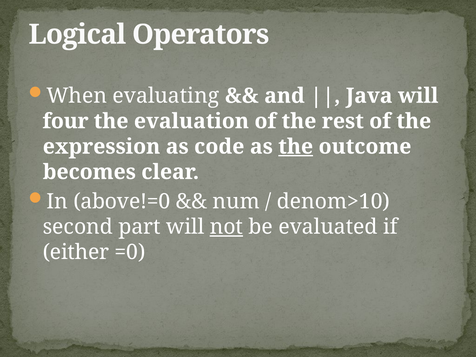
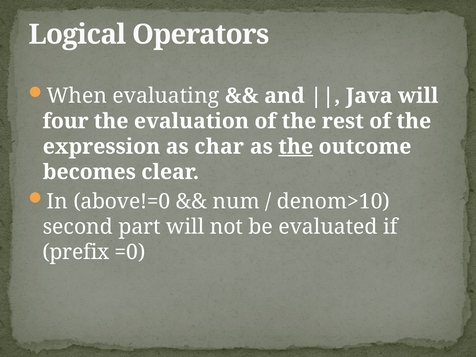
code: code -> char
not underline: present -> none
either: either -> prefix
